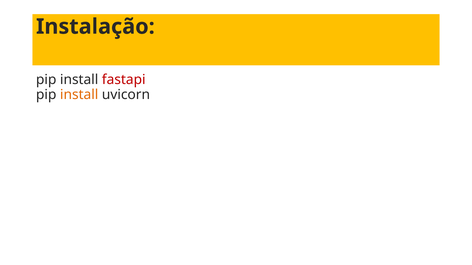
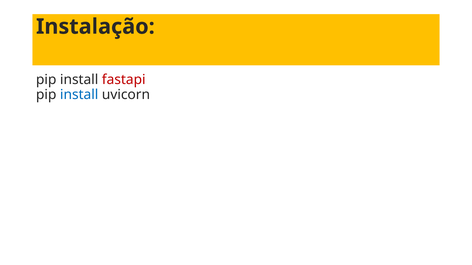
install at (79, 95) colour: orange -> blue
